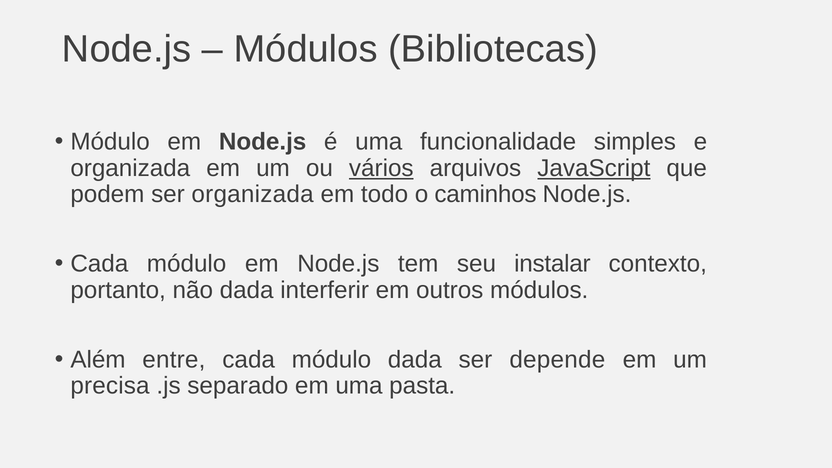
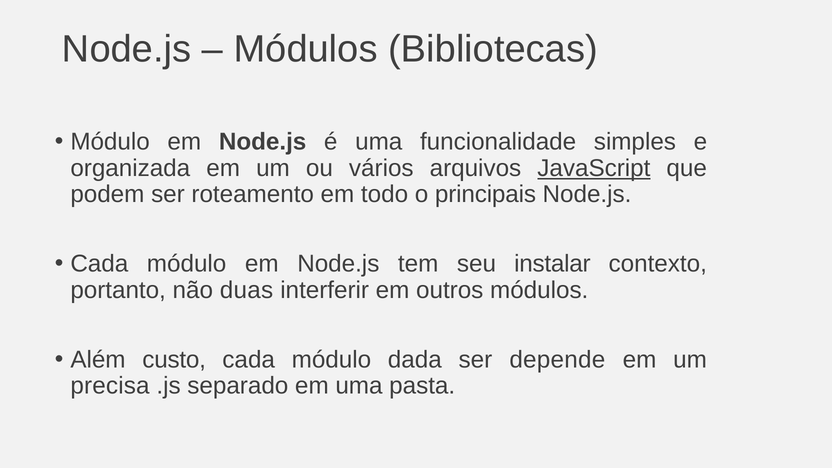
vários underline: present -> none
ser organizada: organizada -> roteamento
caminhos: caminhos -> principais
não dada: dada -> duas
entre: entre -> custo
